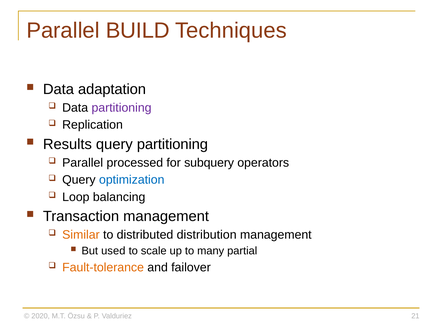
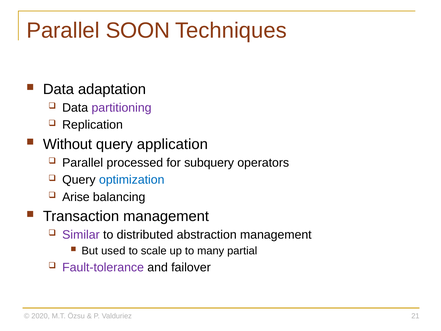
BUILD: BUILD -> SOON
Results: Results -> Without
query partitioning: partitioning -> application
Loop: Loop -> Arise
Similar colour: orange -> purple
distribution: distribution -> abstraction
Fault-tolerance colour: orange -> purple
